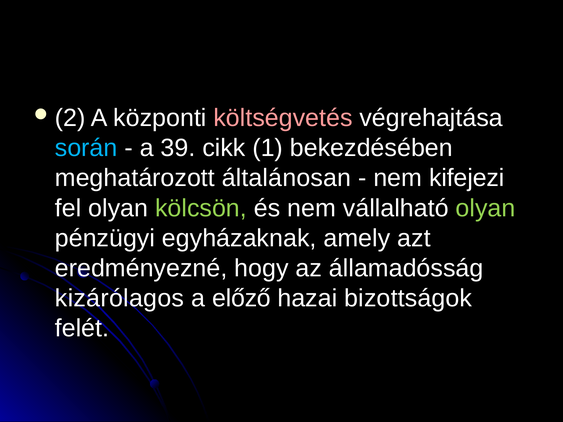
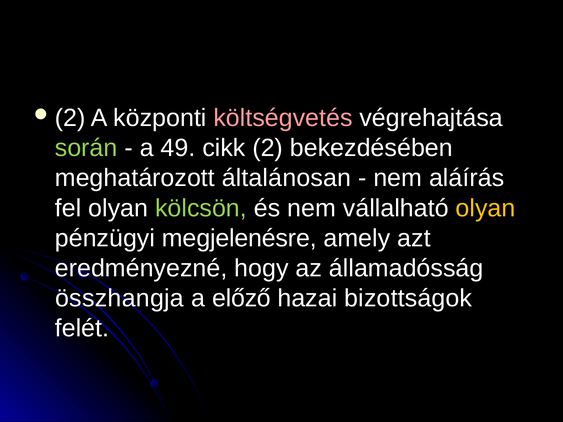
során colour: light blue -> light green
39: 39 -> 49
1: 1 -> 2
kifejezi: kifejezi -> aláírás
olyan at (485, 208) colour: light green -> yellow
egyházaknak: egyházaknak -> megjelenésre
kizárólagos: kizárólagos -> összhangja
